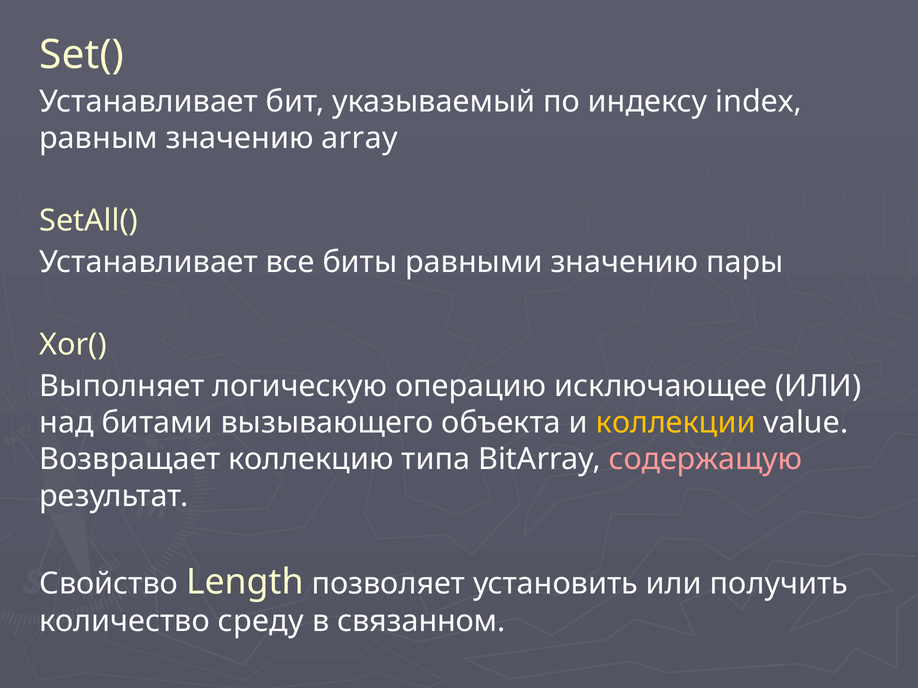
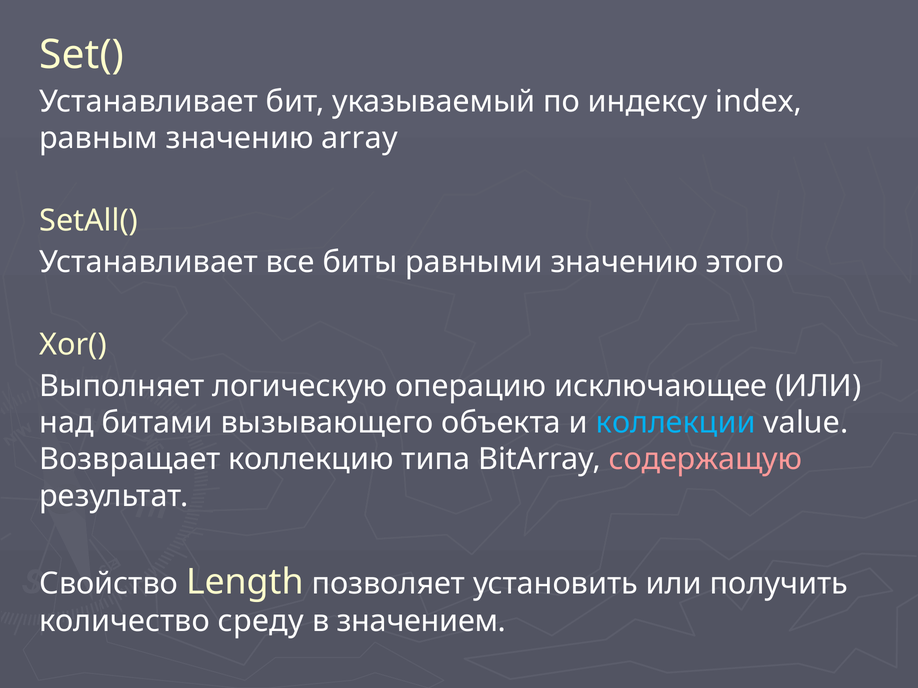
пары: пары -> этого
коллекции colour: yellow -> light blue
связанном: связанном -> значением
